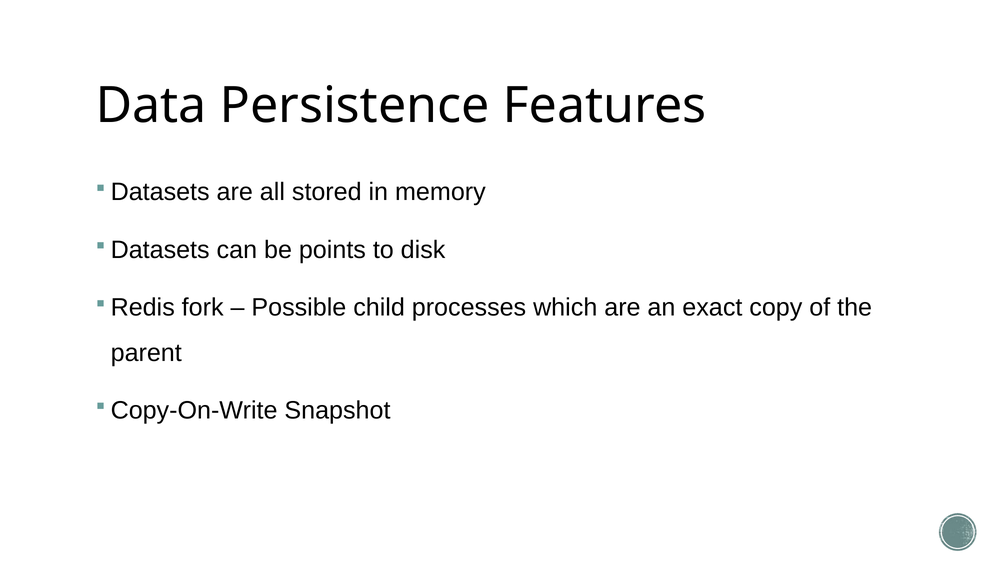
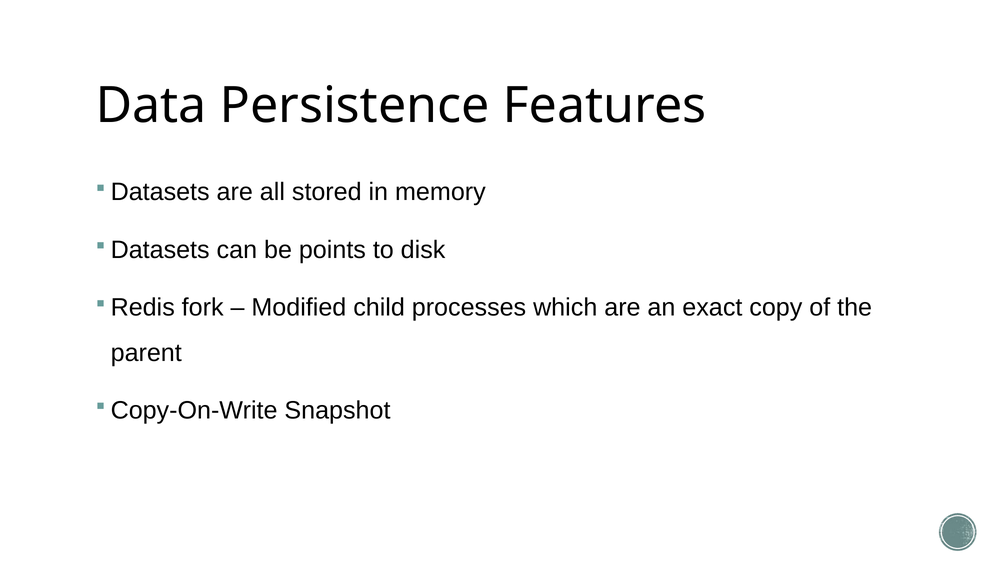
Possible: Possible -> Modified
